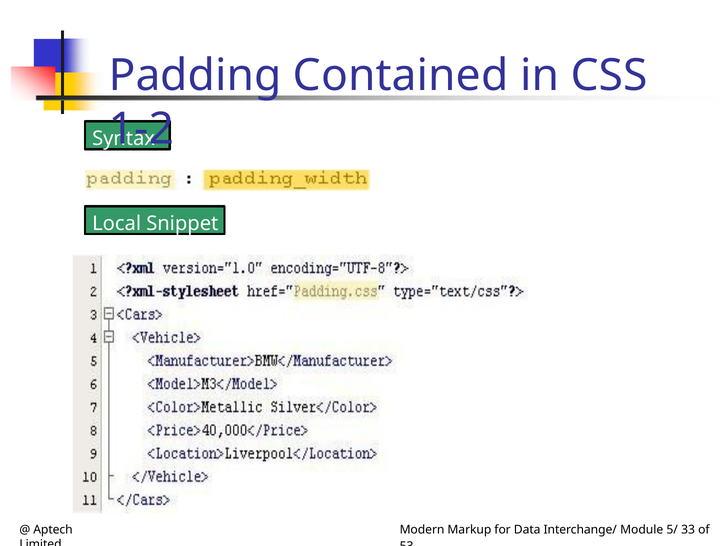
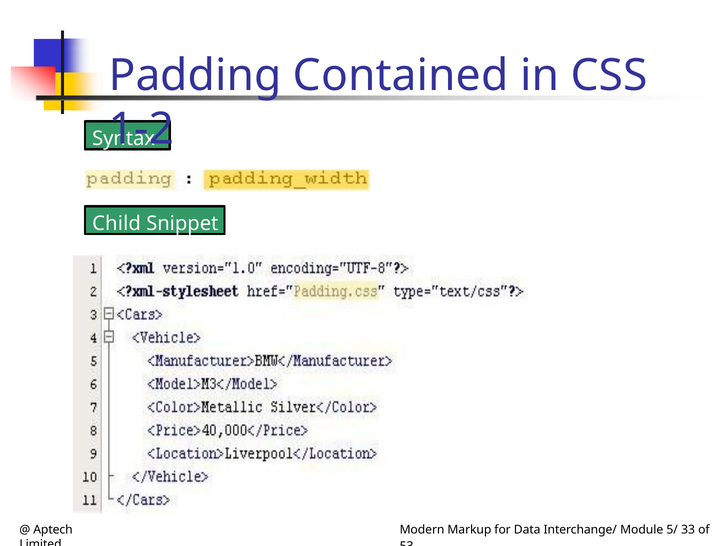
Local: Local -> Child
